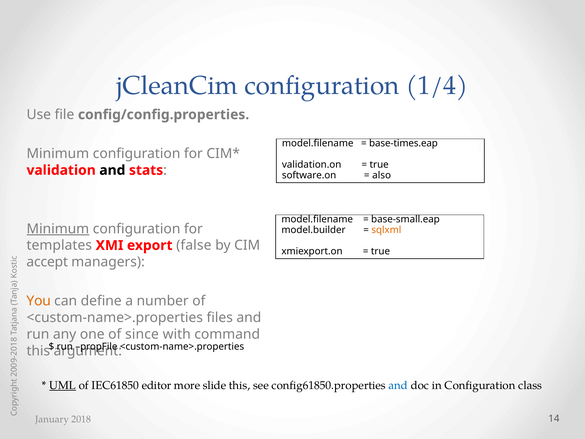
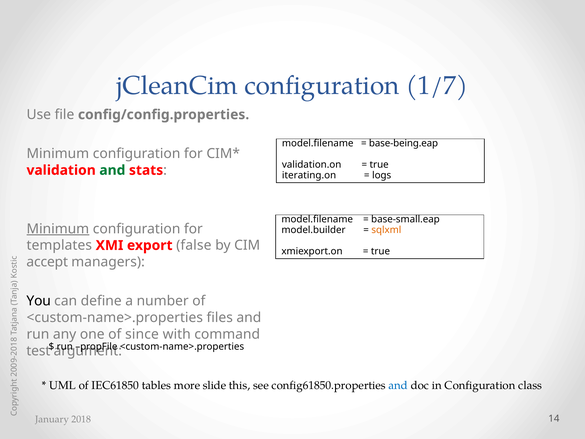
1/4: 1/4 -> 1/7
base-times.eap: base-times.eap -> base-being.eap
and at (112, 170) colour: black -> green
software.on: software.on -> iterating.on
also: also -> logs
You colour: orange -> black
this at (38, 351): this -> test
UML underline: present -> none
editor: editor -> tables
